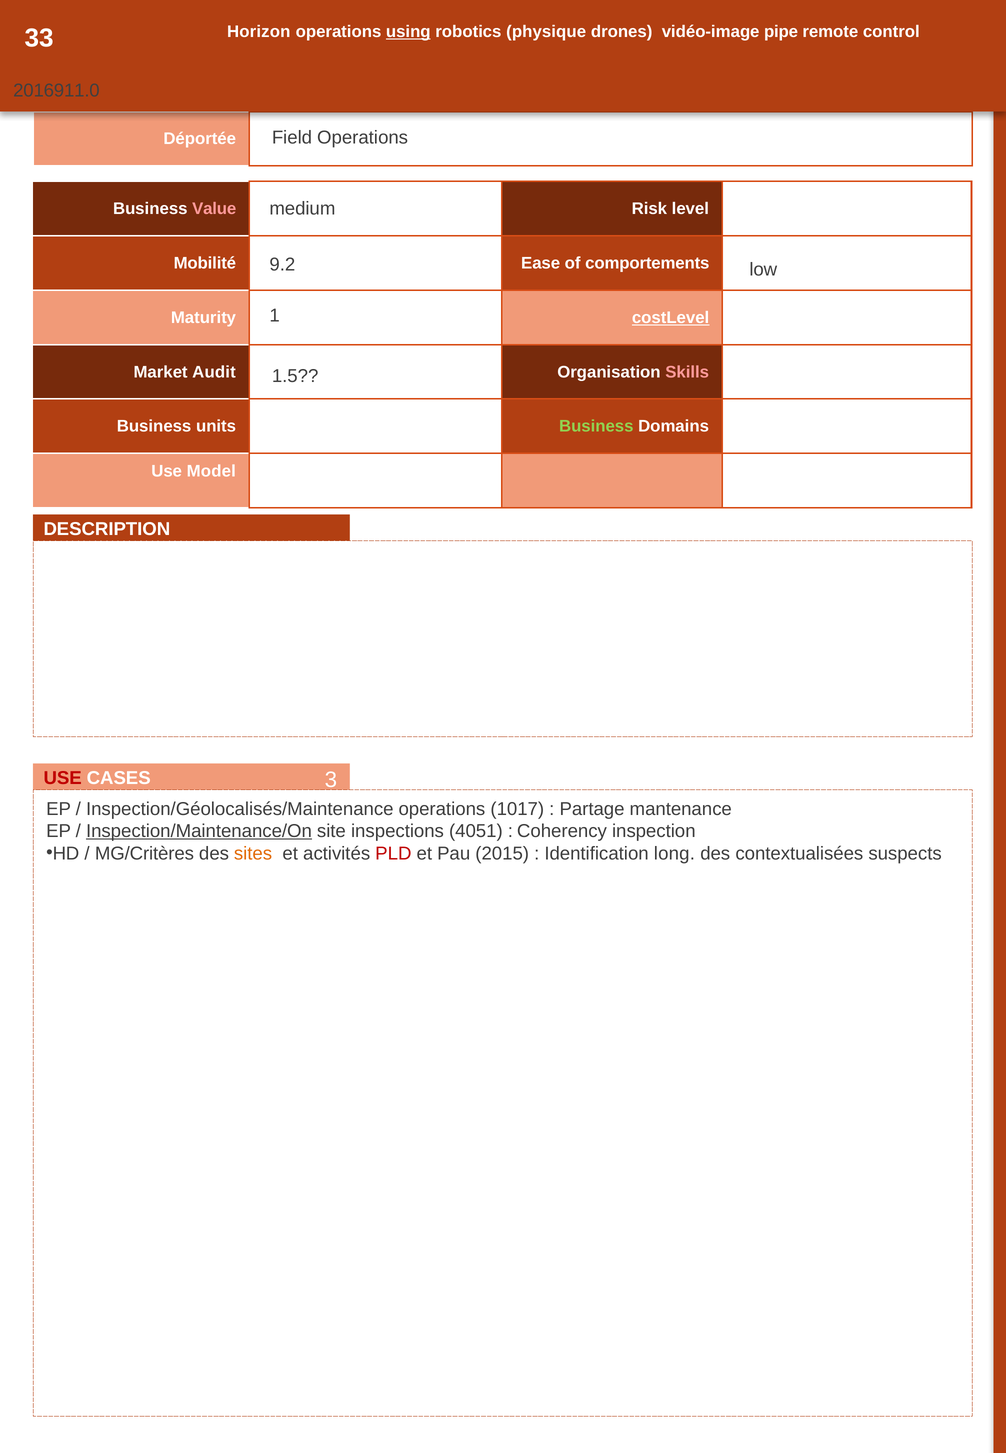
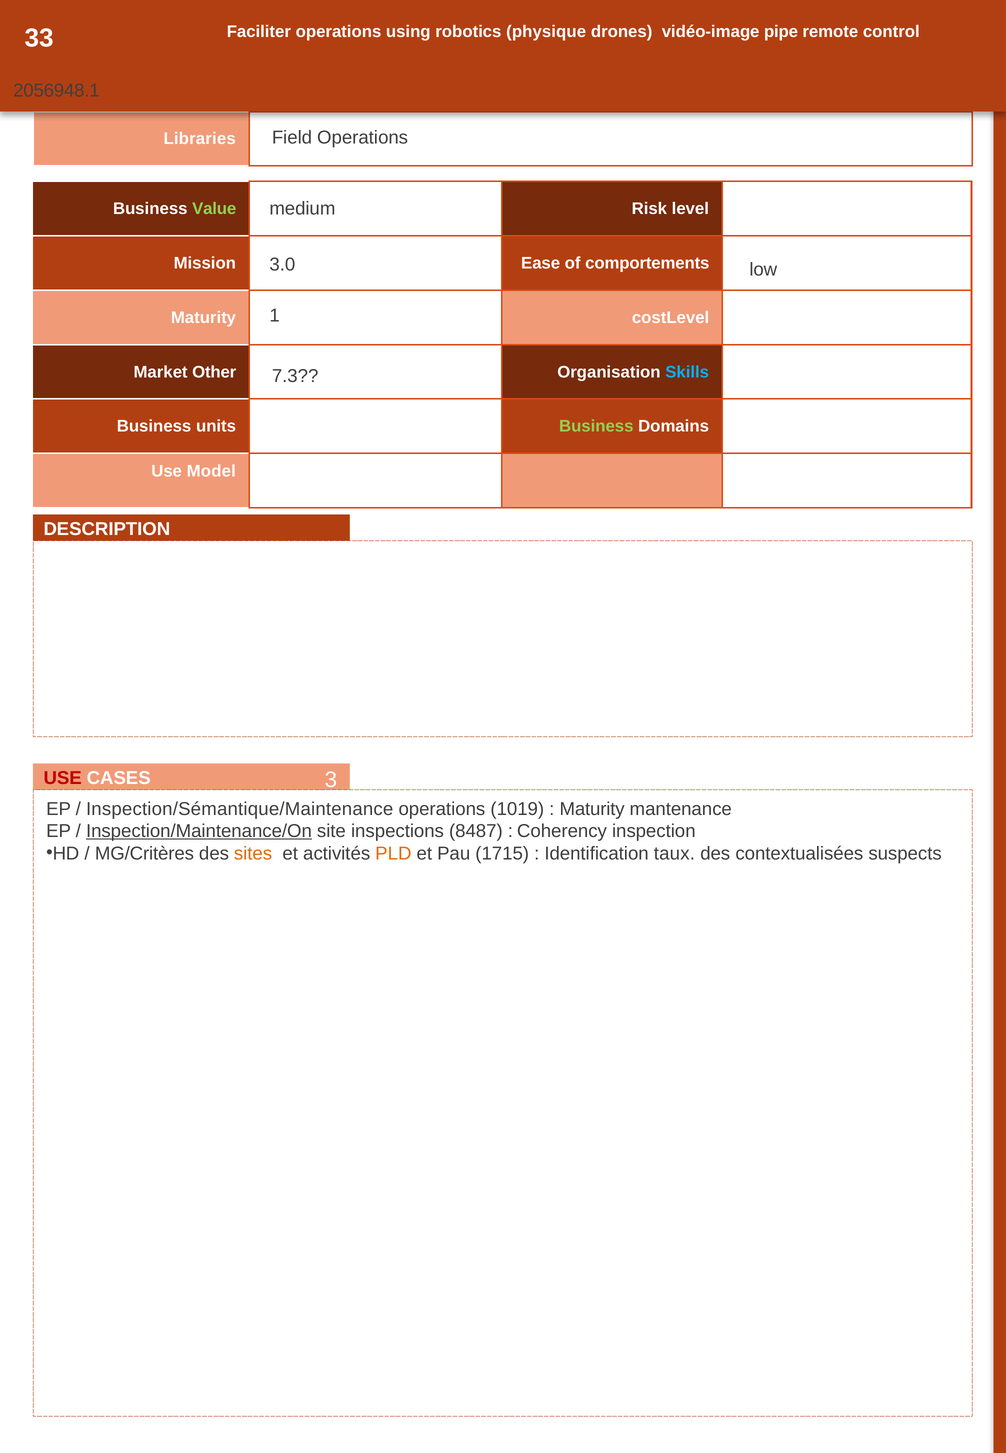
Horizon: Horizon -> Faciliter
using underline: present -> none
2016911.0: 2016911.0 -> 2056948.1
Déportée: Déportée -> Libraries
Value colour: pink -> light green
Mobilité: Mobilité -> Mission
9.2: 9.2 -> 3.0
costLevel underline: present -> none
Audit: Audit -> Other
Skills colour: pink -> light blue
1.5: 1.5 -> 7.3
Inspection/Géolocalisés/Maintenance: Inspection/Géolocalisés/Maintenance -> Inspection/Sémantique/Maintenance
1017: 1017 -> 1019
Partage at (592, 809): Partage -> Maturity
4051: 4051 -> 8487
PLD colour: red -> orange
2015: 2015 -> 1715
long: long -> taux
